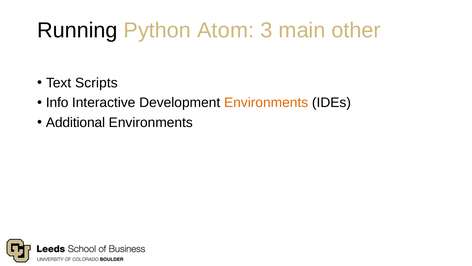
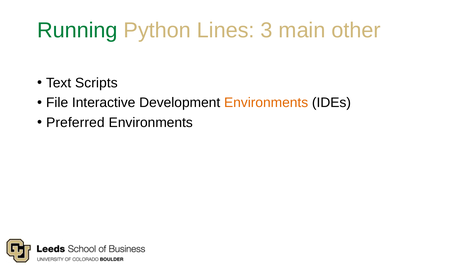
Running colour: black -> green
Atom: Atom -> Lines
Info: Info -> File
Additional: Additional -> Preferred
